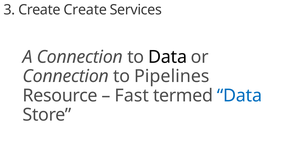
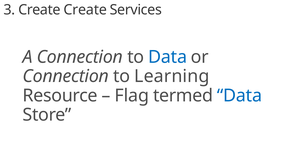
Data at (168, 57) colour: black -> blue
Pipelines: Pipelines -> Learning
Fast: Fast -> Flag
